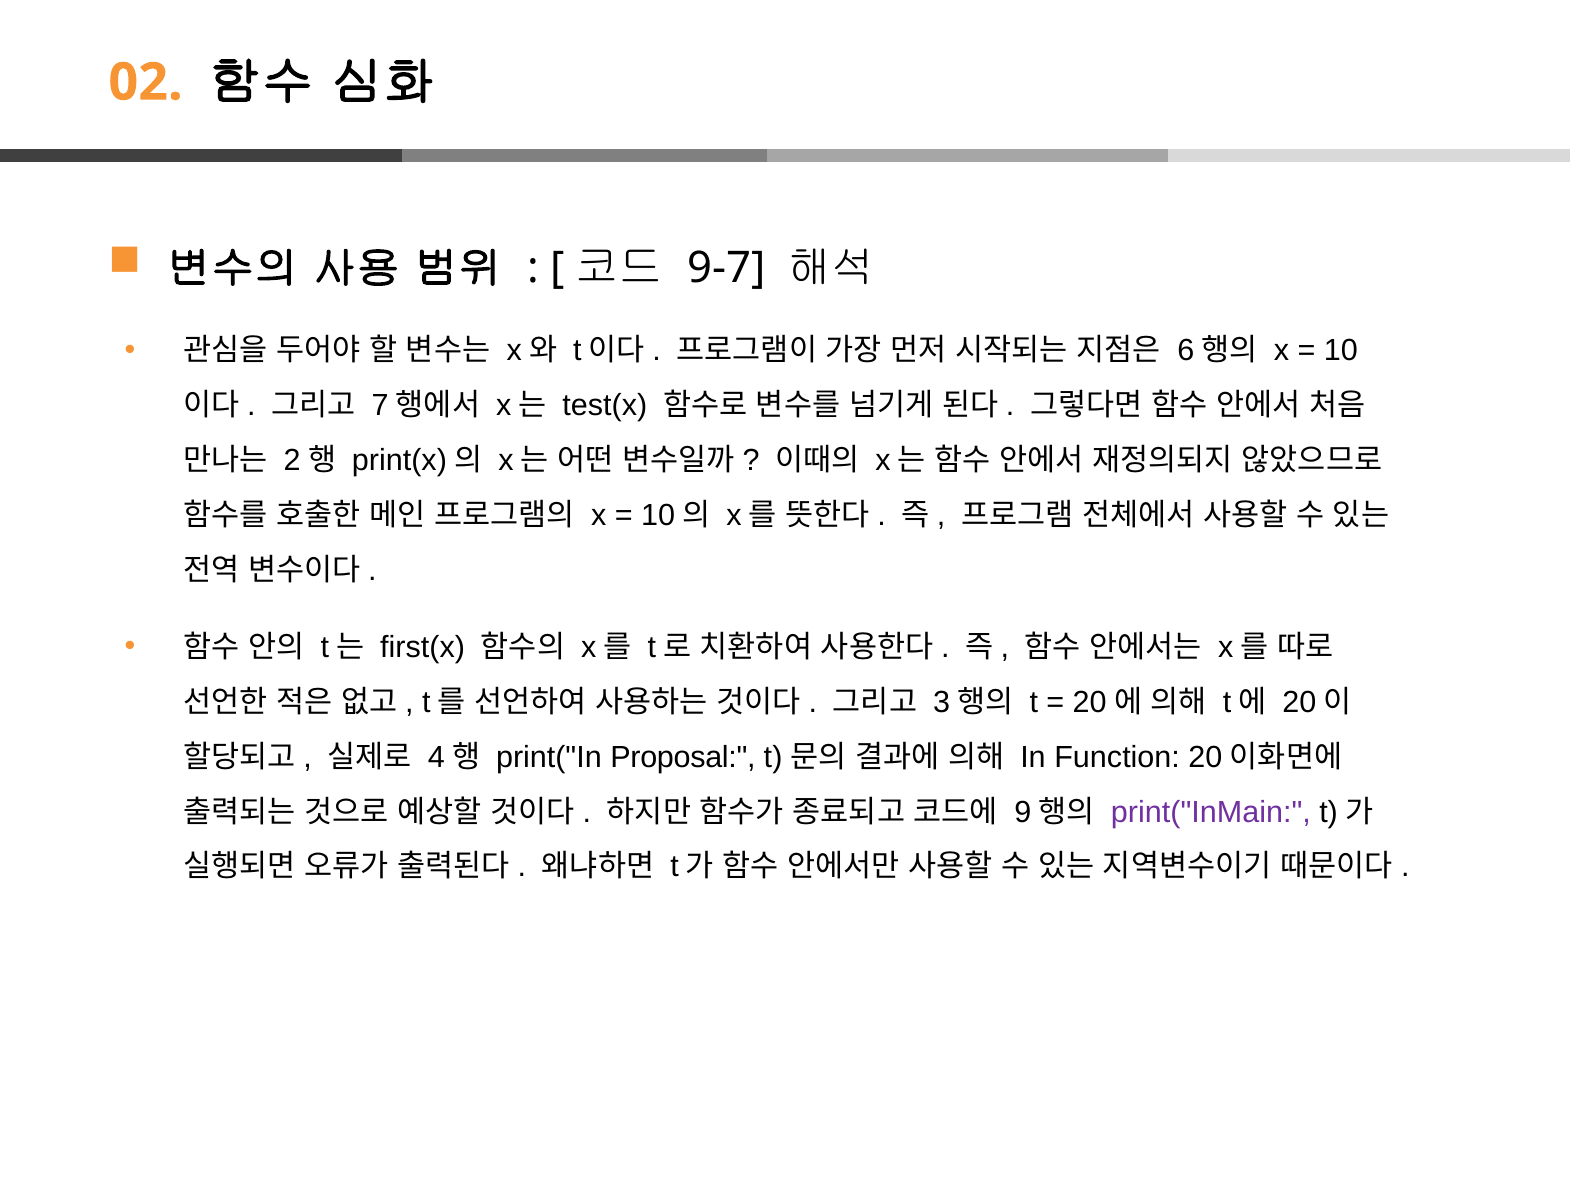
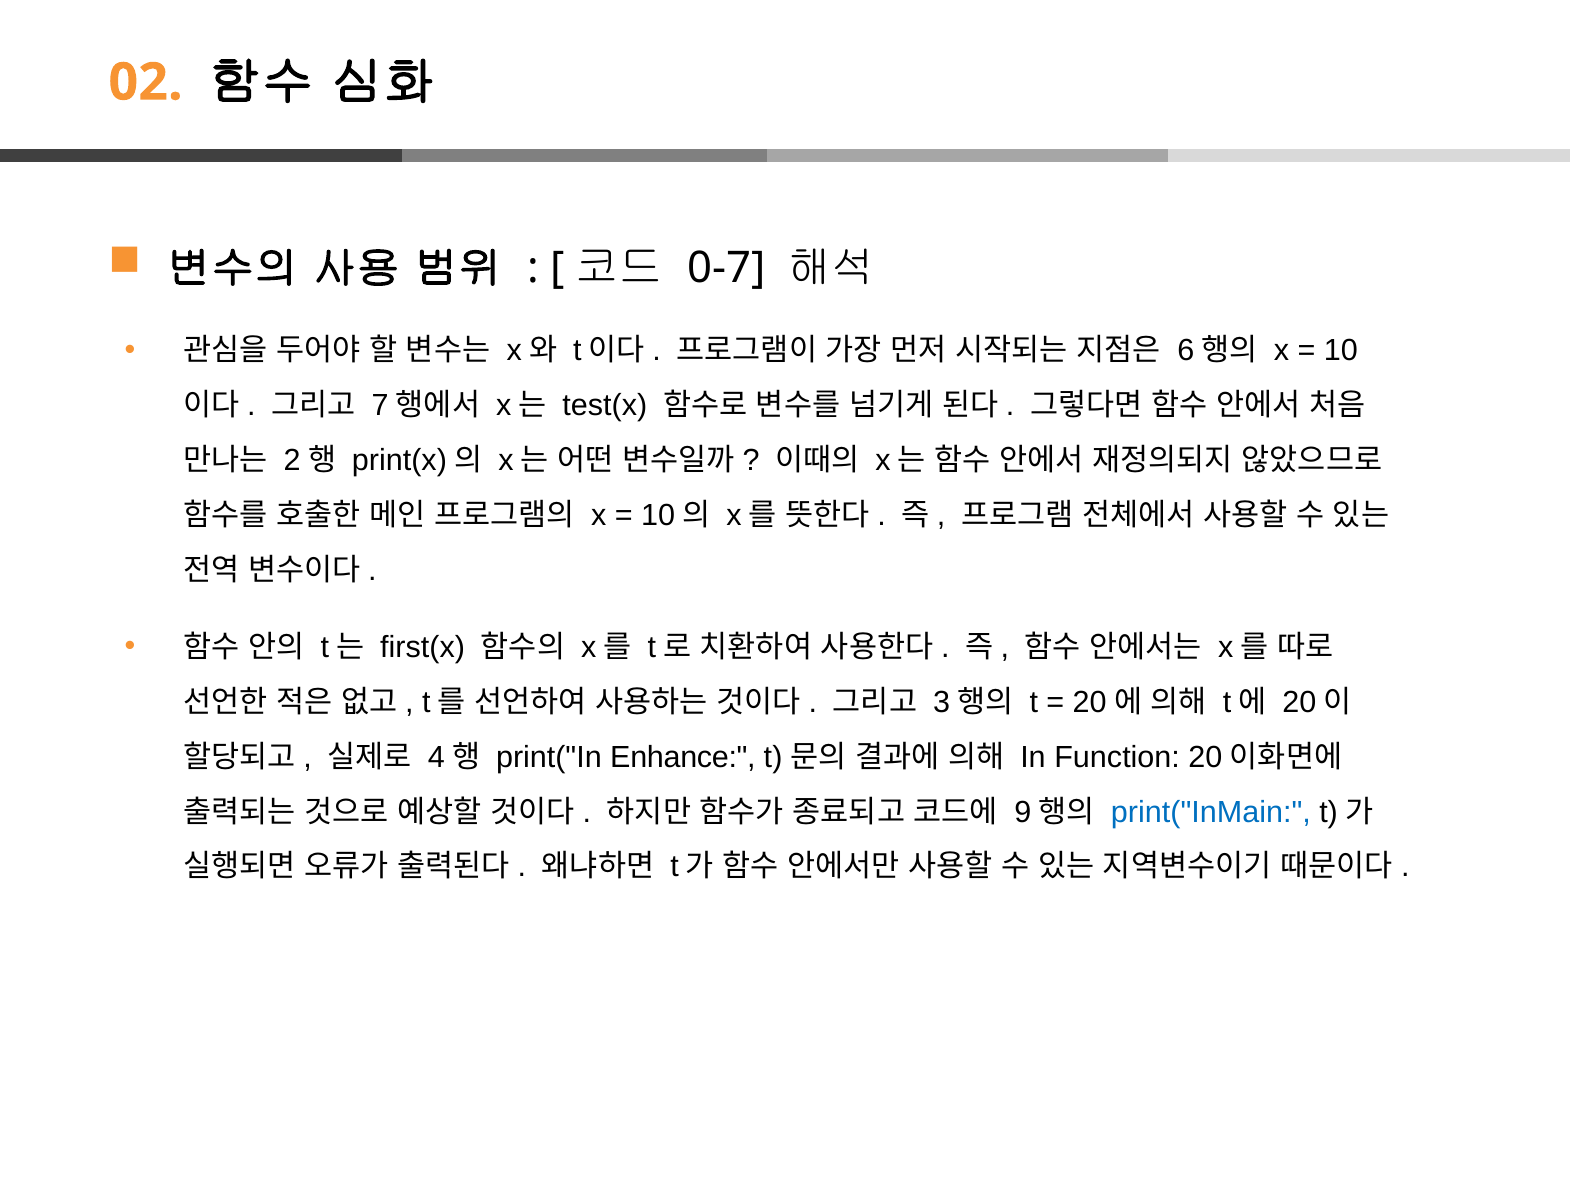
9-7: 9-7 -> 0-7
Proposal: Proposal -> Enhance
print("InMain colour: purple -> blue
